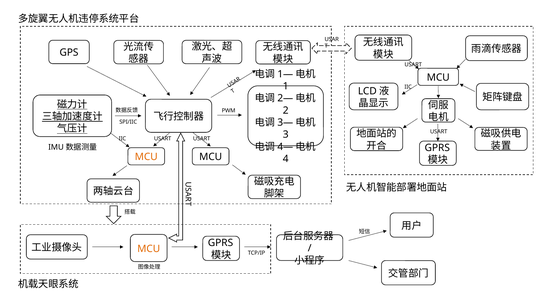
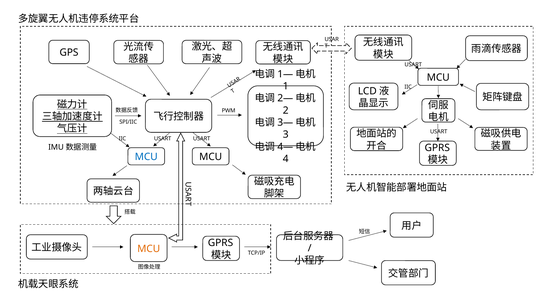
MCU at (146, 157) colour: orange -> blue
